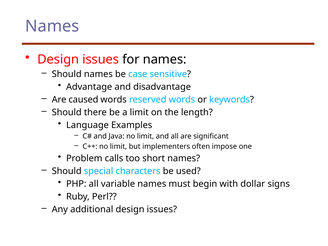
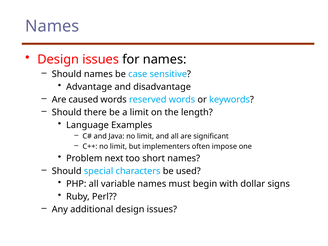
calls: calls -> next
